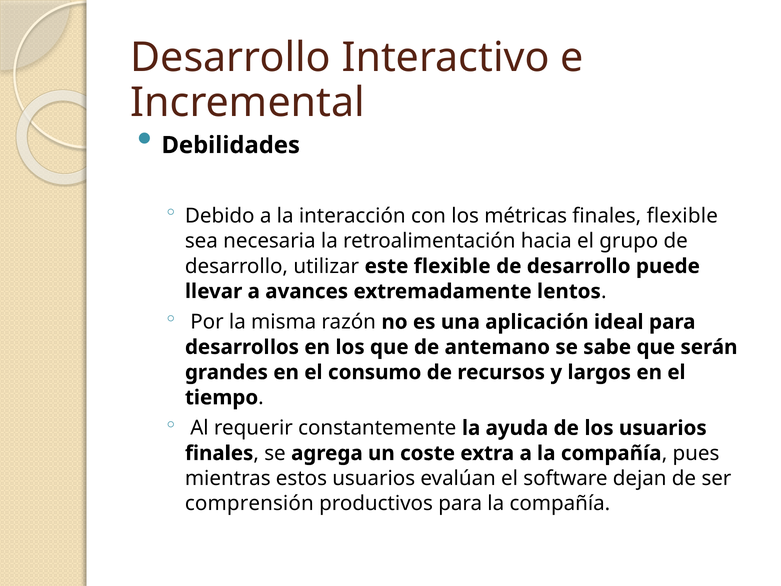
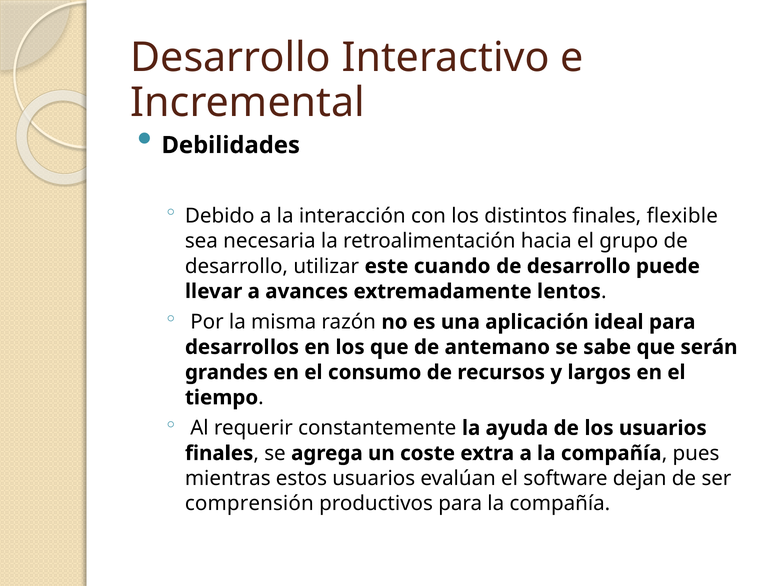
métricas: métricas -> distintos
este flexible: flexible -> cuando
